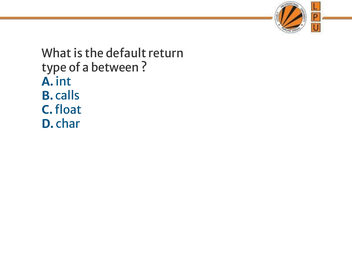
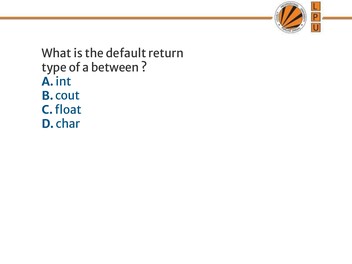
calls: calls -> cout
